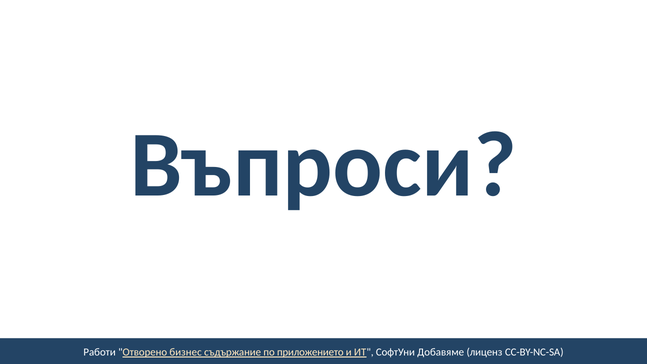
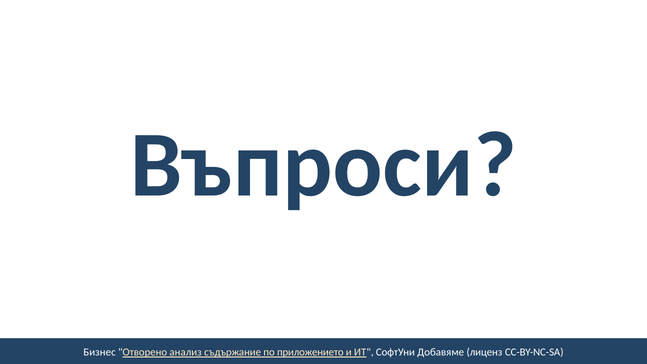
Работи: Работи -> Бизнес
бизнес: бизнес -> анализ
